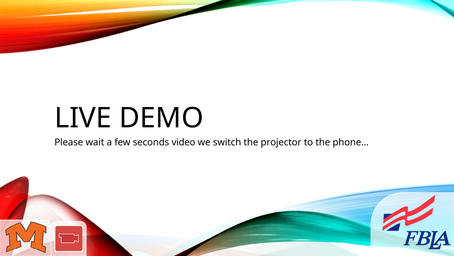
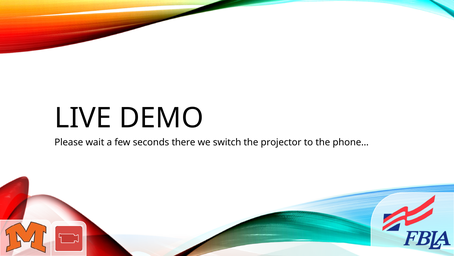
video: video -> there
